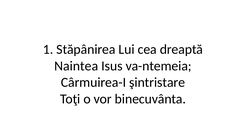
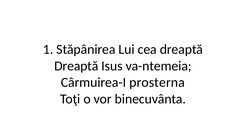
Naintea at (76, 66): Naintea -> Dreaptă
şintristare: şintristare -> prosterna
